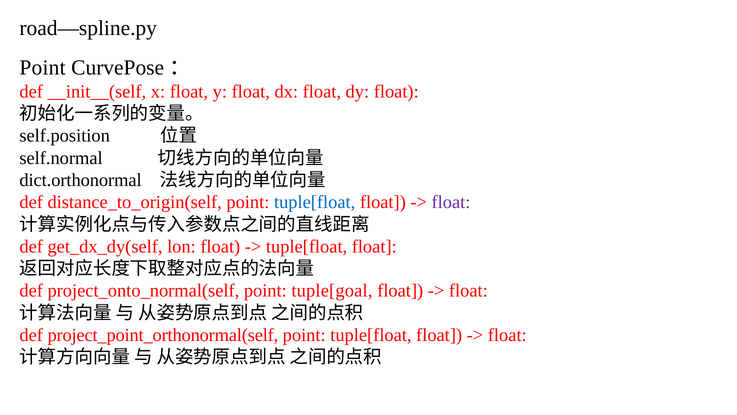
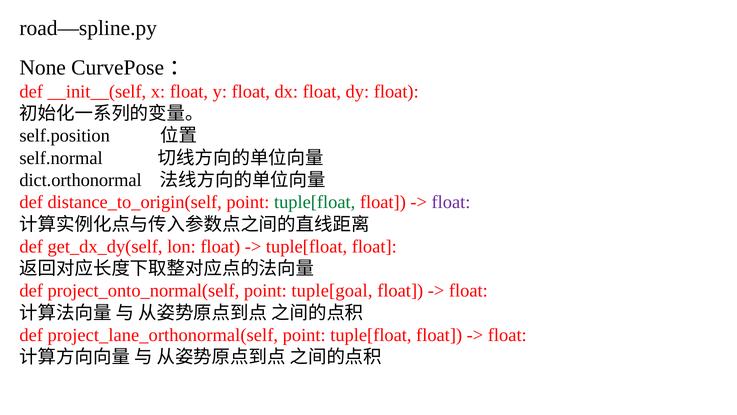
Point at (43, 68): Point -> None
tuple[float at (315, 202) colour: blue -> green
project_point_orthonormal(self: project_point_orthonormal(self -> project_lane_orthonormal(self
